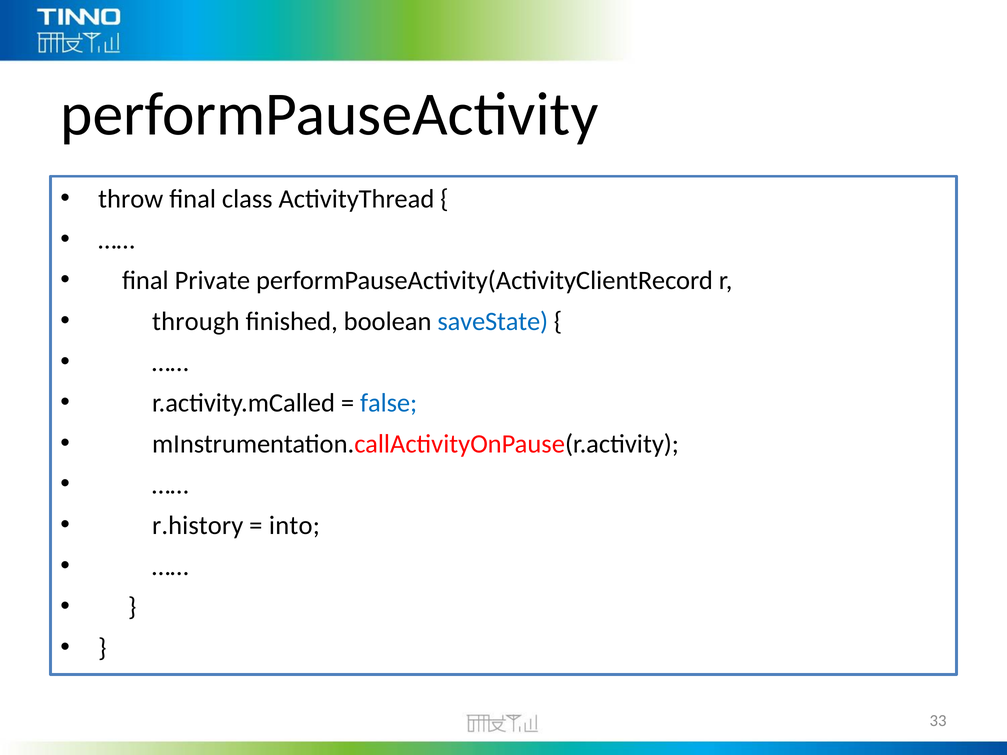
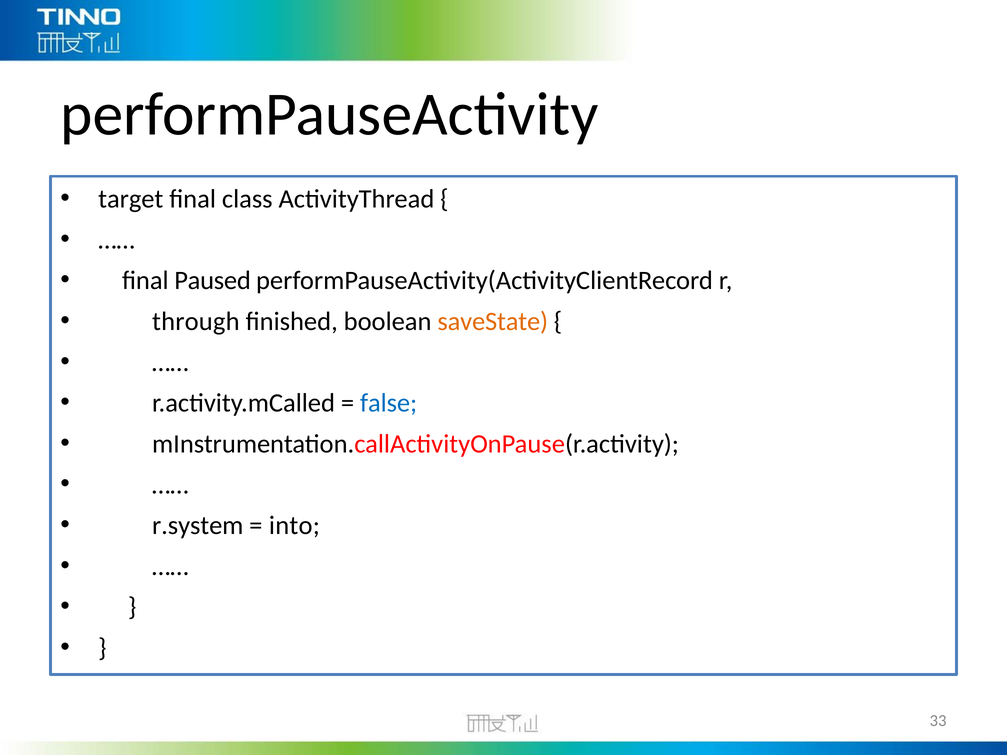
throw: throw -> target
Private: Private -> Paused
saveState colour: blue -> orange
r.history: r.history -> r.system
